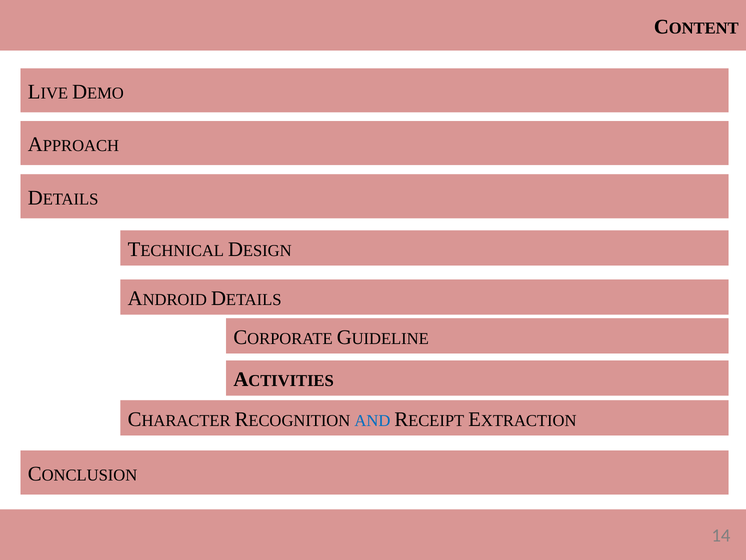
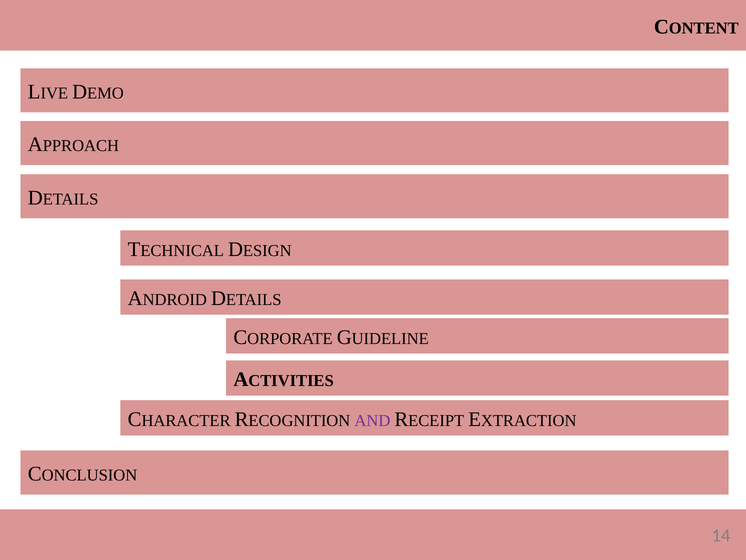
AND colour: blue -> purple
